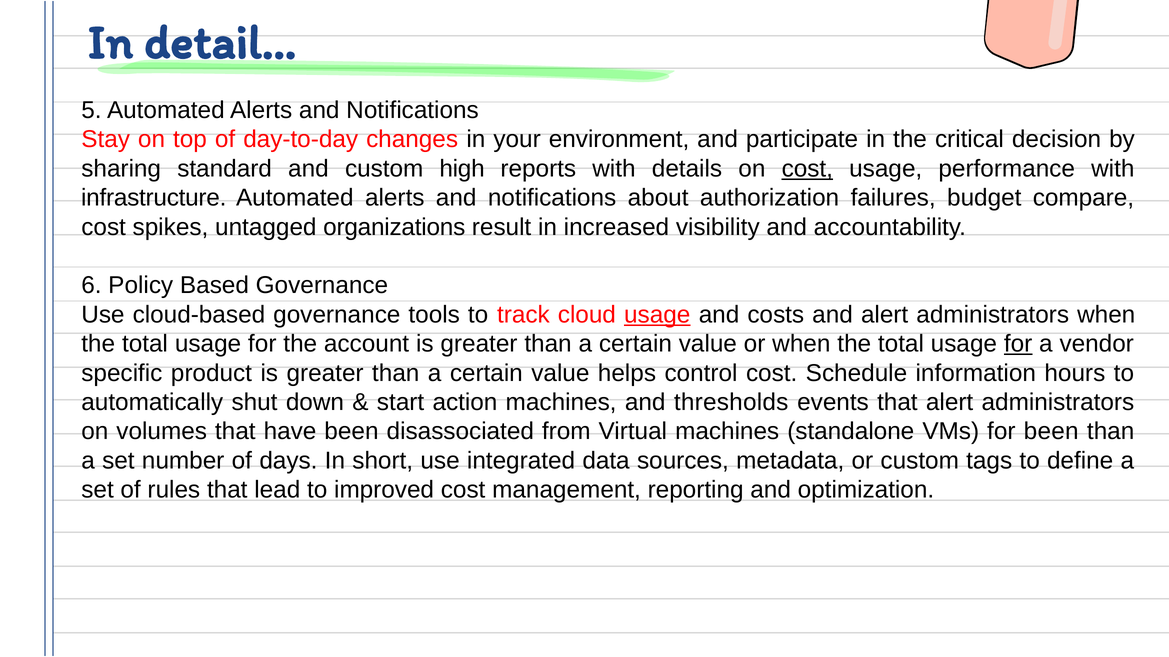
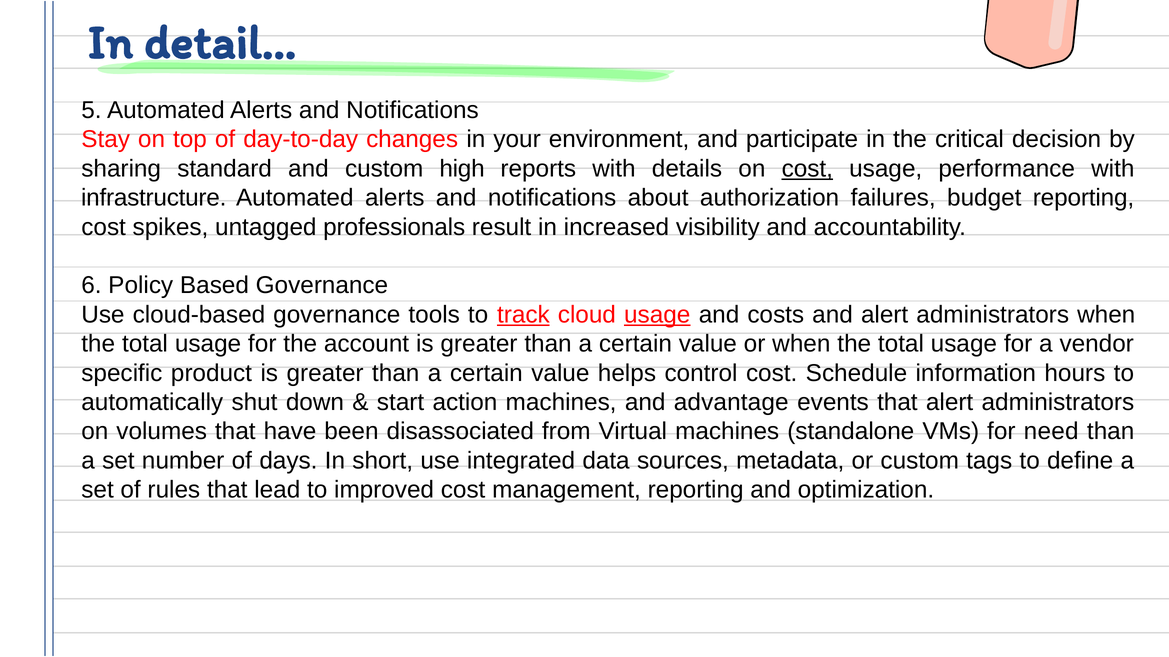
budget compare: compare -> reporting
organizations: organizations -> professionals
track underline: none -> present
for at (1018, 344) underline: present -> none
thresholds: thresholds -> advantage
for been: been -> need
